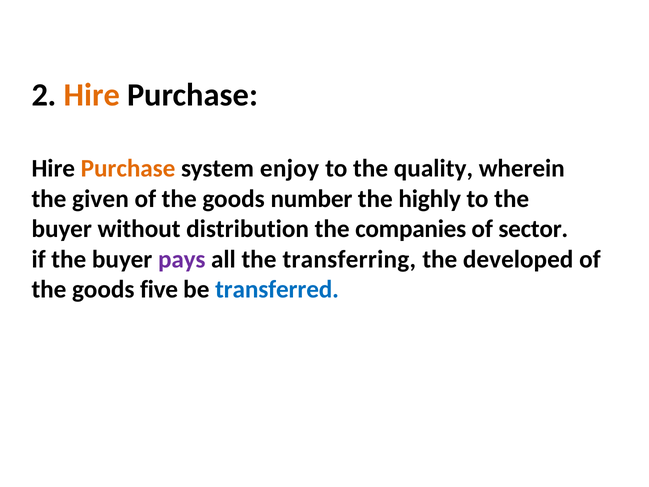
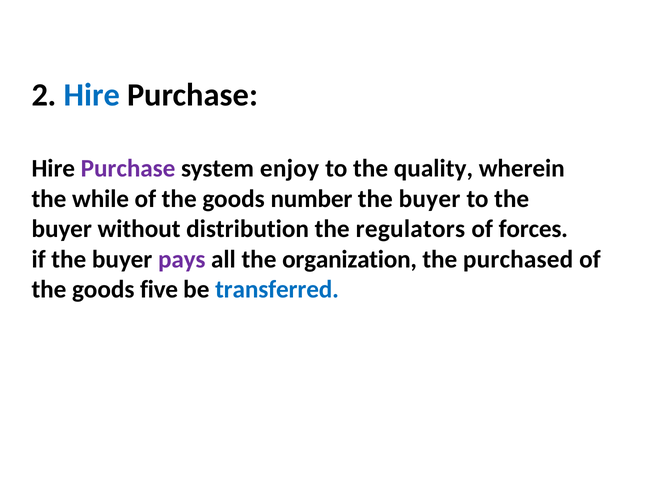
Hire at (92, 95) colour: orange -> blue
Purchase at (128, 168) colour: orange -> purple
given: given -> while
highly at (430, 199): highly -> buyer
companies: companies -> regulators
sector: sector -> forces
transferring: transferring -> organization
developed: developed -> purchased
